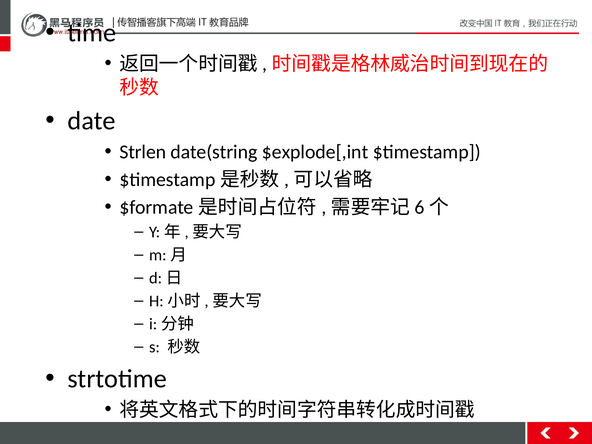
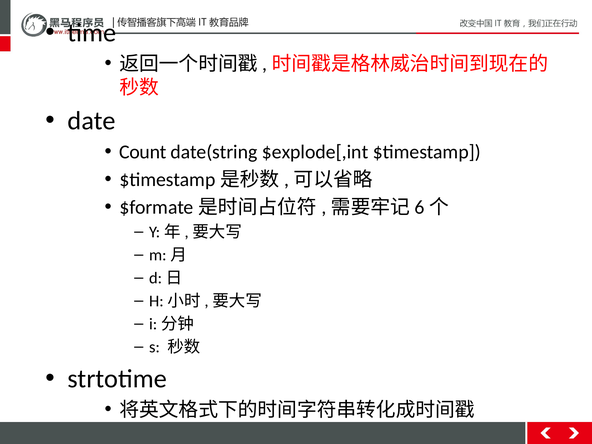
Strlen: Strlen -> Count
